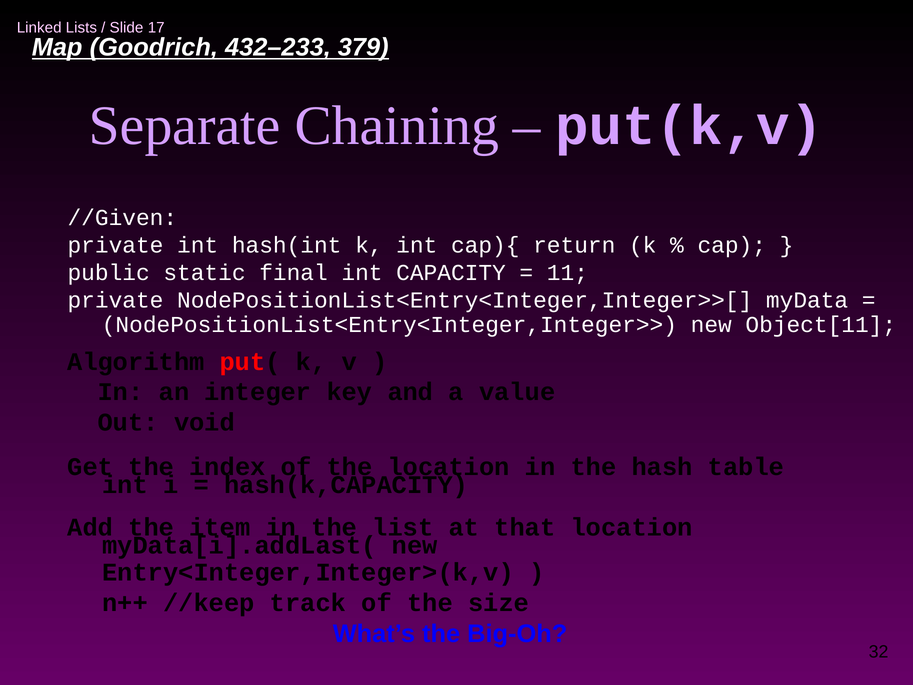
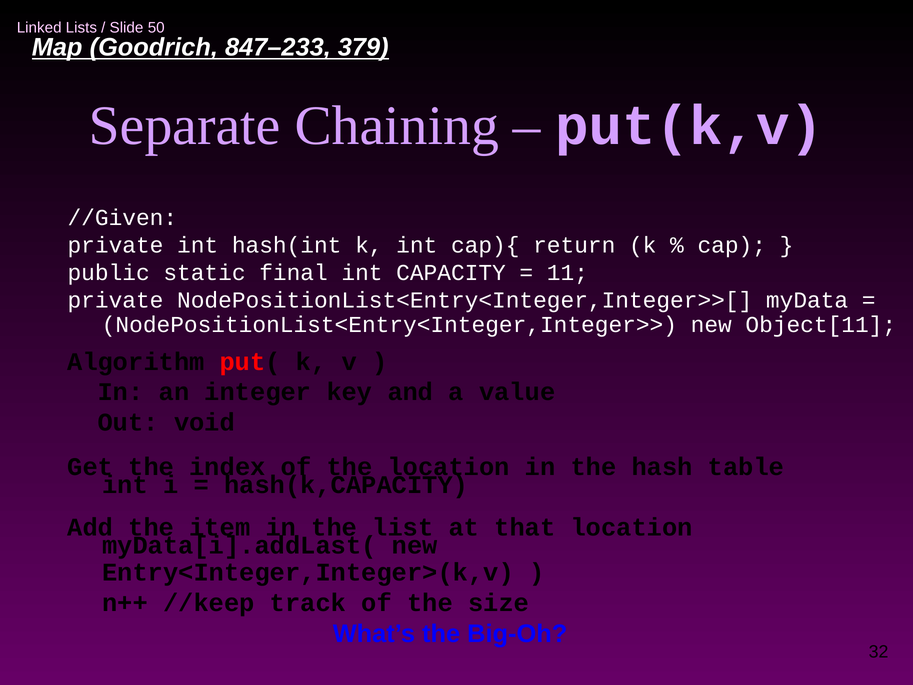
17: 17 -> 50
432–233: 432–233 -> 847–233
